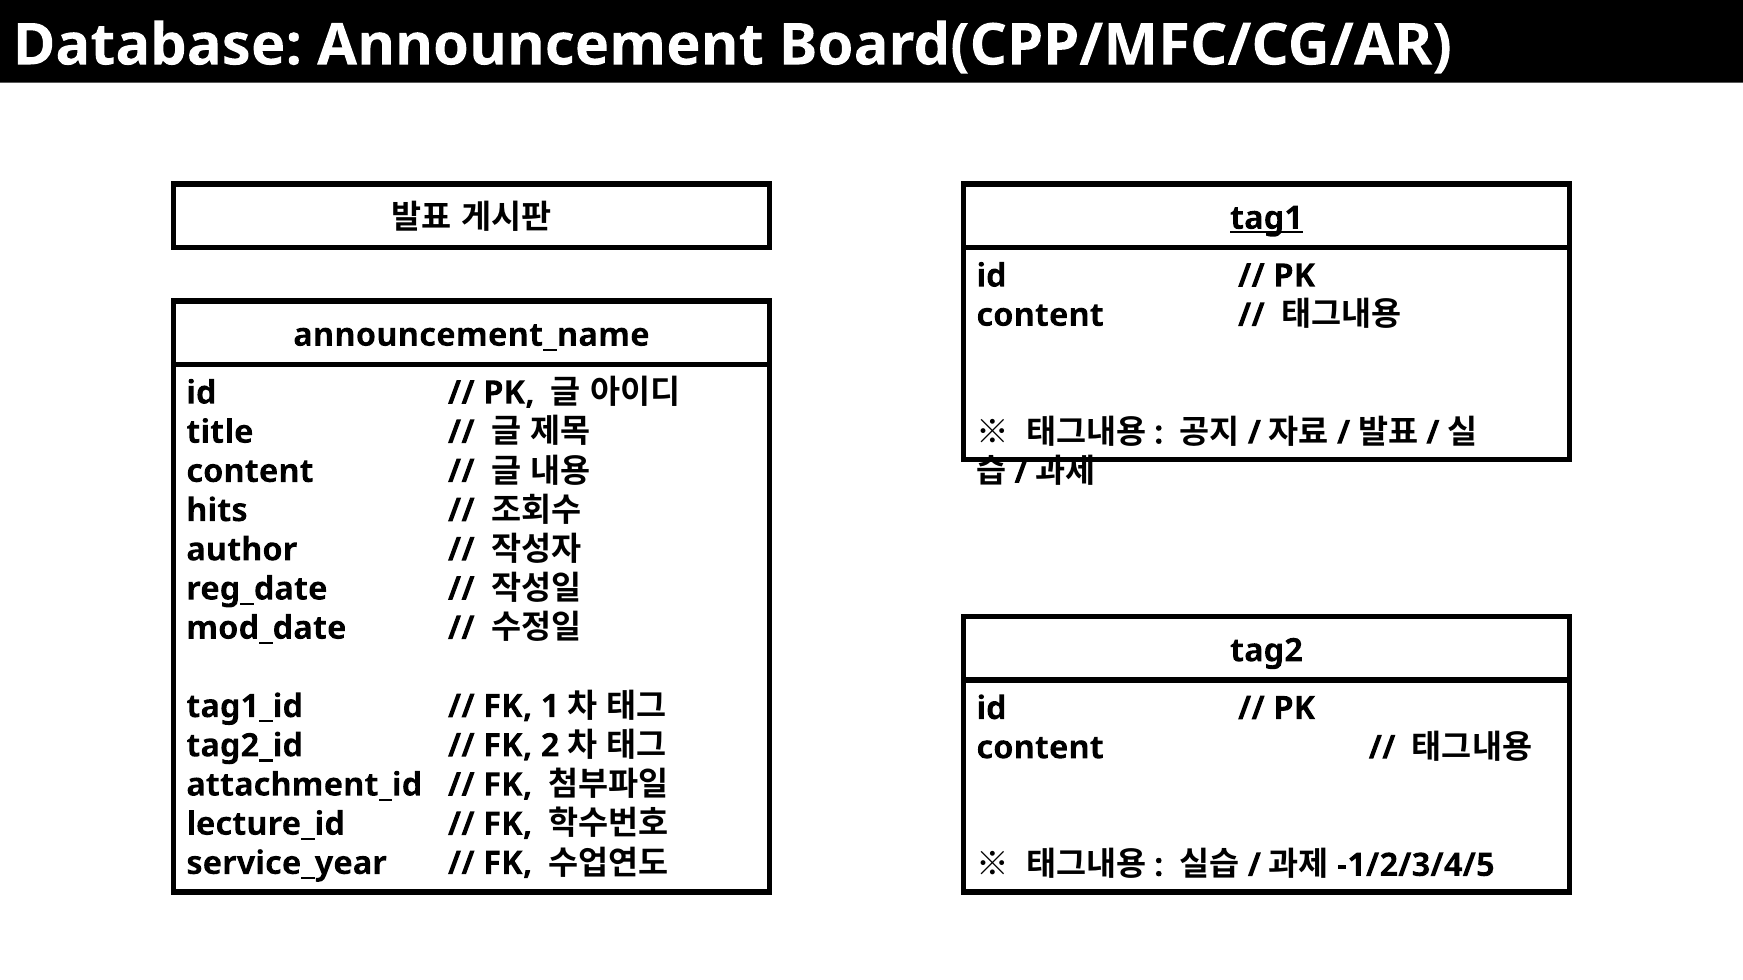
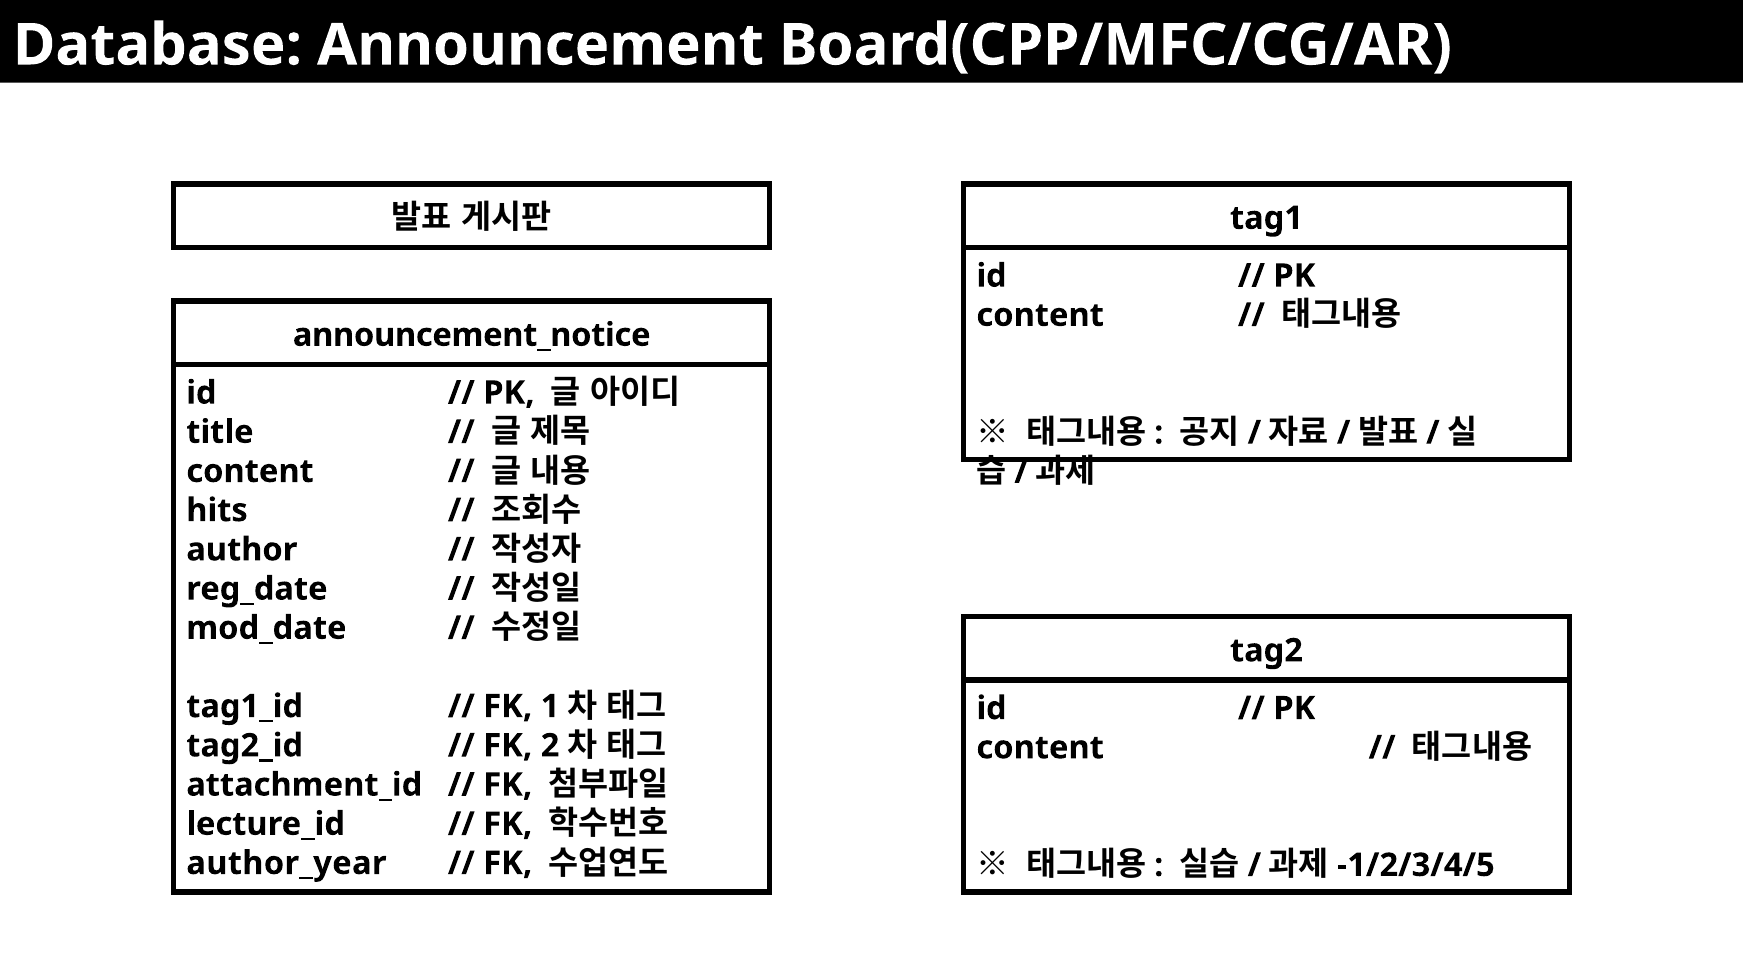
tag1 underline: present -> none
announcement_name: announcement_name -> announcement_notice
service_year: service_year -> author_year
